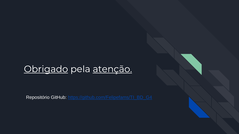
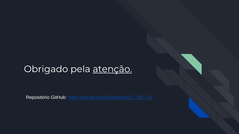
Obrigado underline: present -> none
